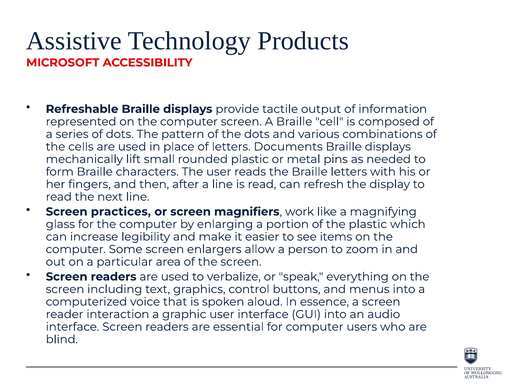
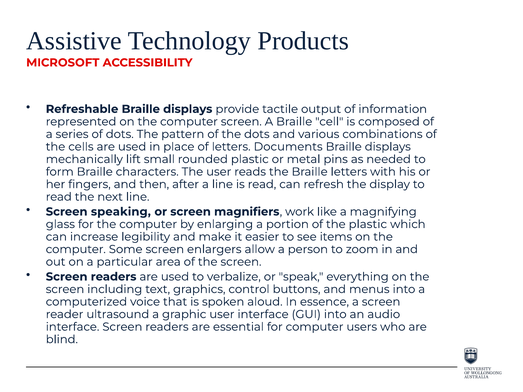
practices: practices -> speaking
interaction: interaction -> ultrasound
